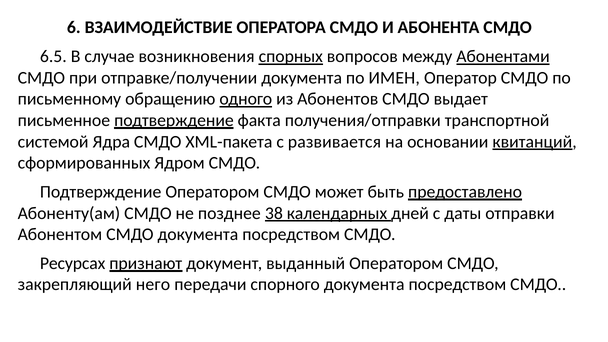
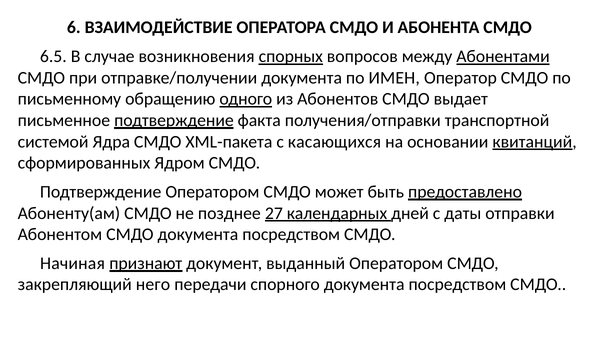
развивается: развивается -> касающихся
38: 38 -> 27
Ресурсах: Ресурсах -> Начиная
